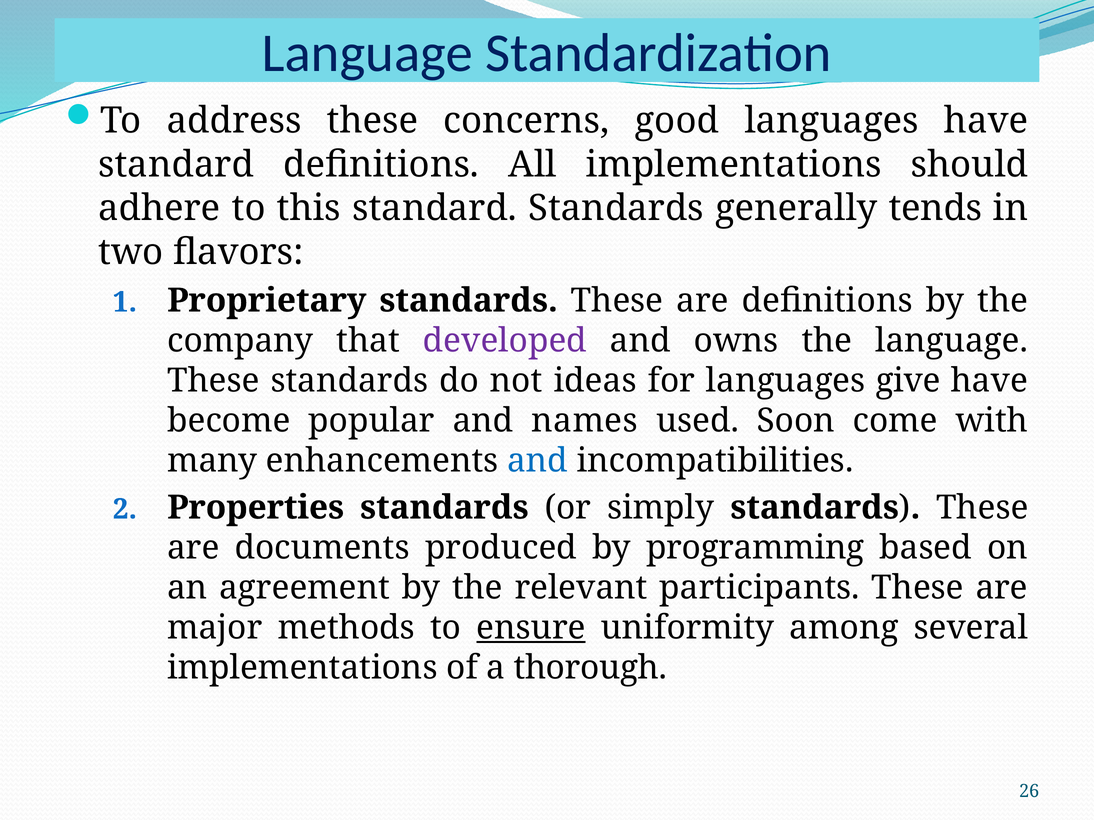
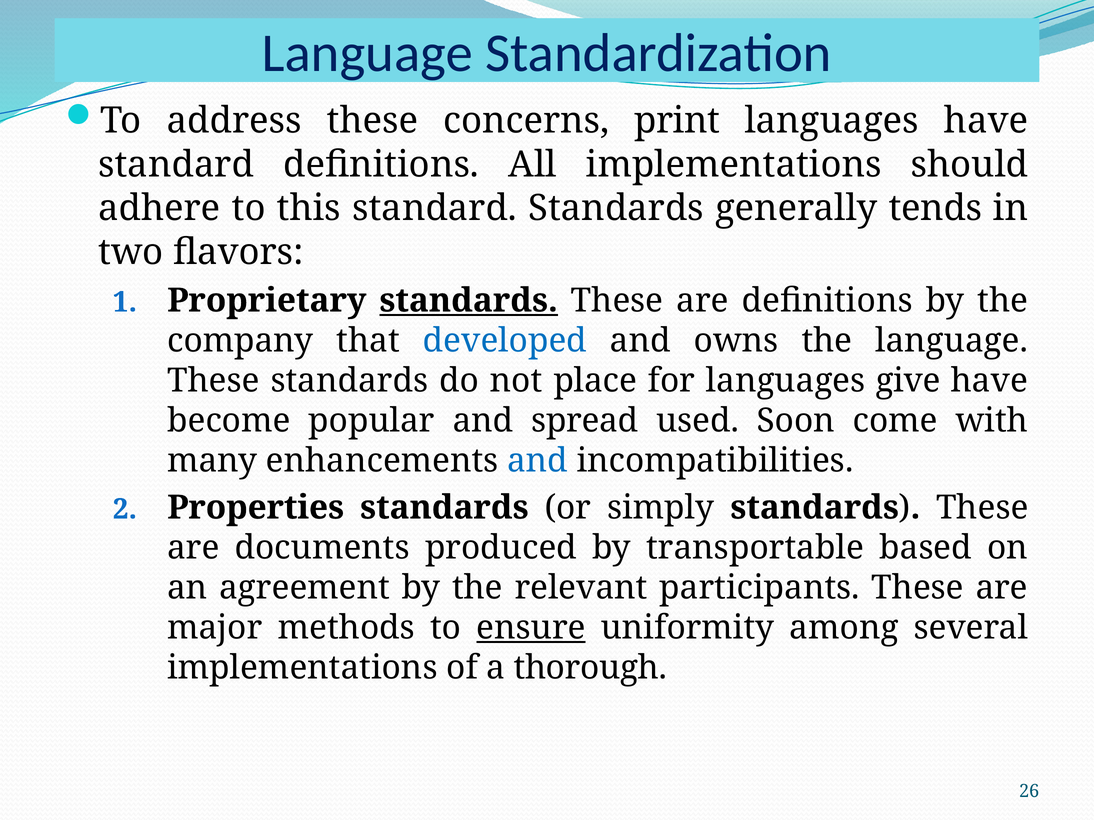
good: good -> print
standards at (469, 301) underline: none -> present
developed colour: purple -> blue
ideas: ideas -> place
names: names -> spread
programming: programming -> transportable
